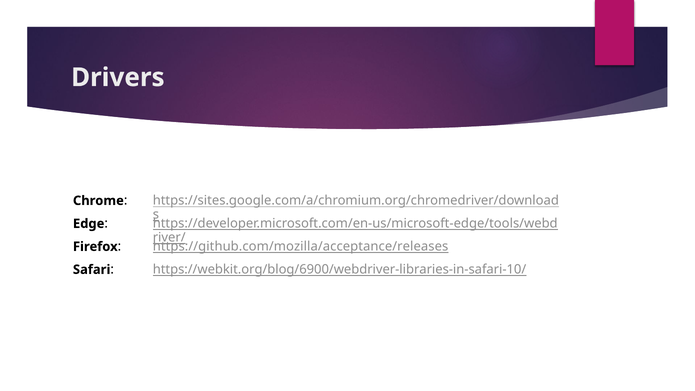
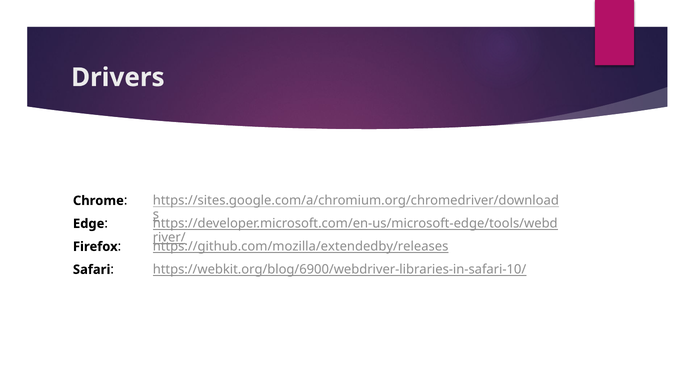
https://github.com/mozilla/acceptance/releases: https://github.com/mozilla/acceptance/releases -> https://github.com/mozilla/extendedby/releases
